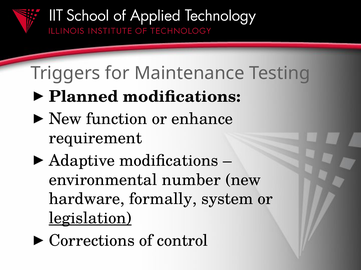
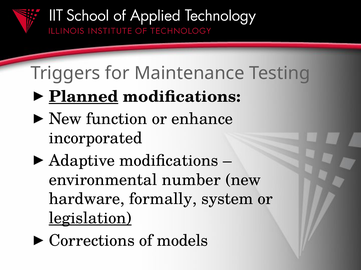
Planned underline: none -> present
requirement: requirement -> incorporated
control: control -> models
